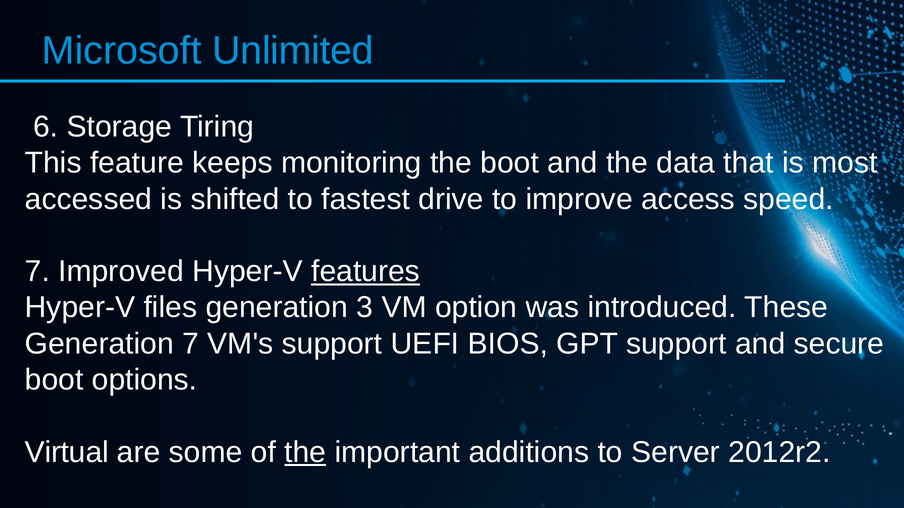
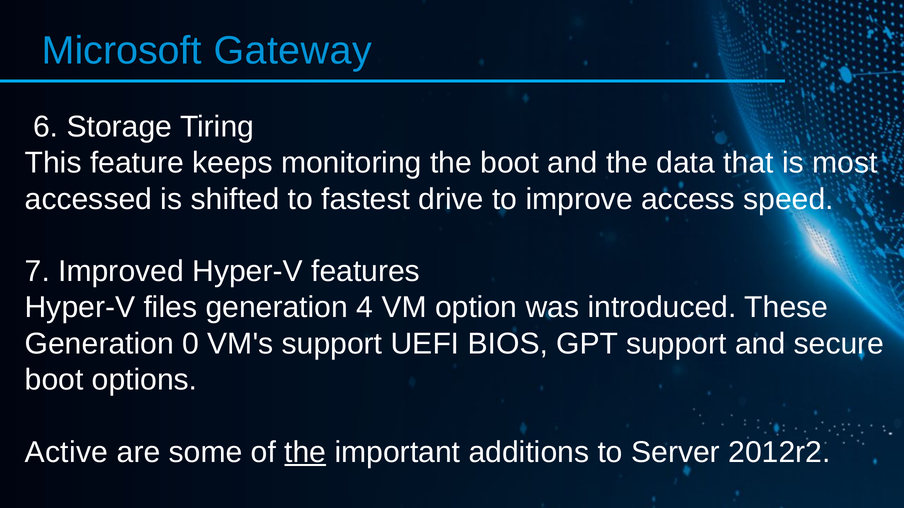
Unlimited: Unlimited -> Gateway
features underline: present -> none
3: 3 -> 4
Generation 7: 7 -> 0
Virtual: Virtual -> Active
